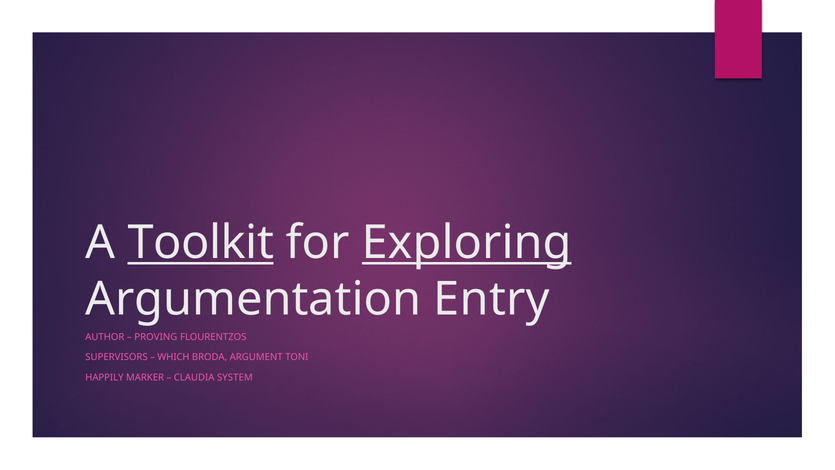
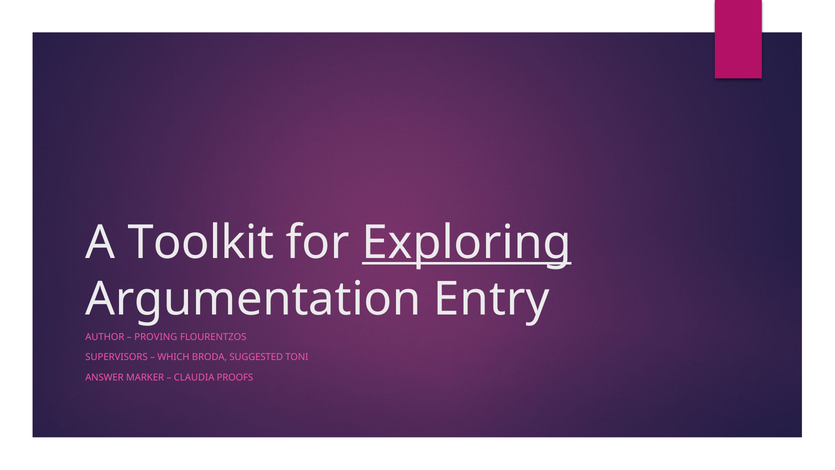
Toolkit underline: present -> none
ARGUMENT: ARGUMENT -> SUGGESTED
HAPPILY: HAPPILY -> ANSWER
SYSTEM: SYSTEM -> PROOFS
